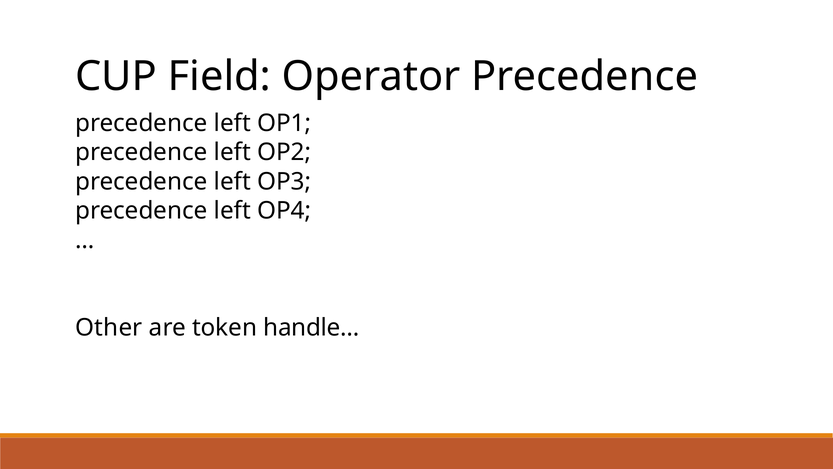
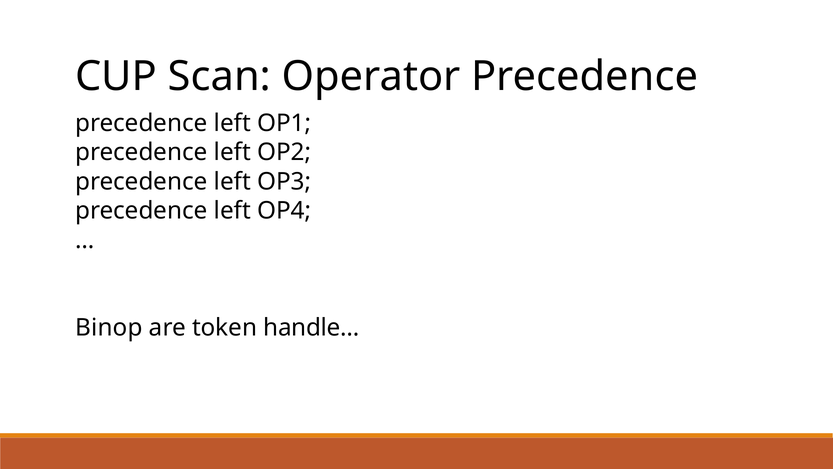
Field: Field -> Scan
Other: Other -> Binop
